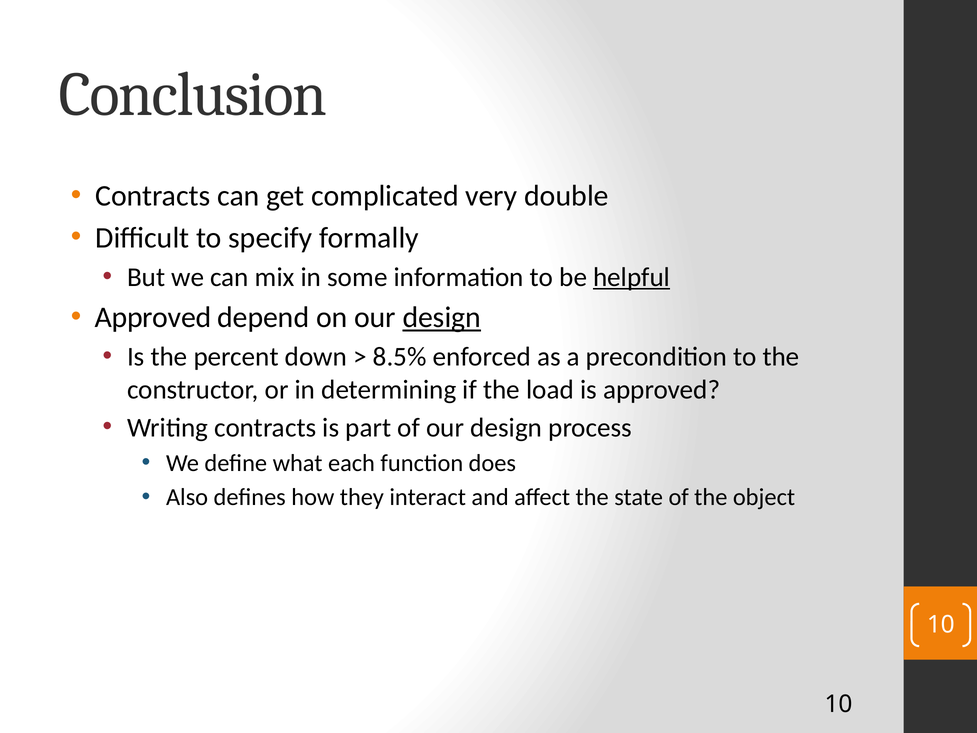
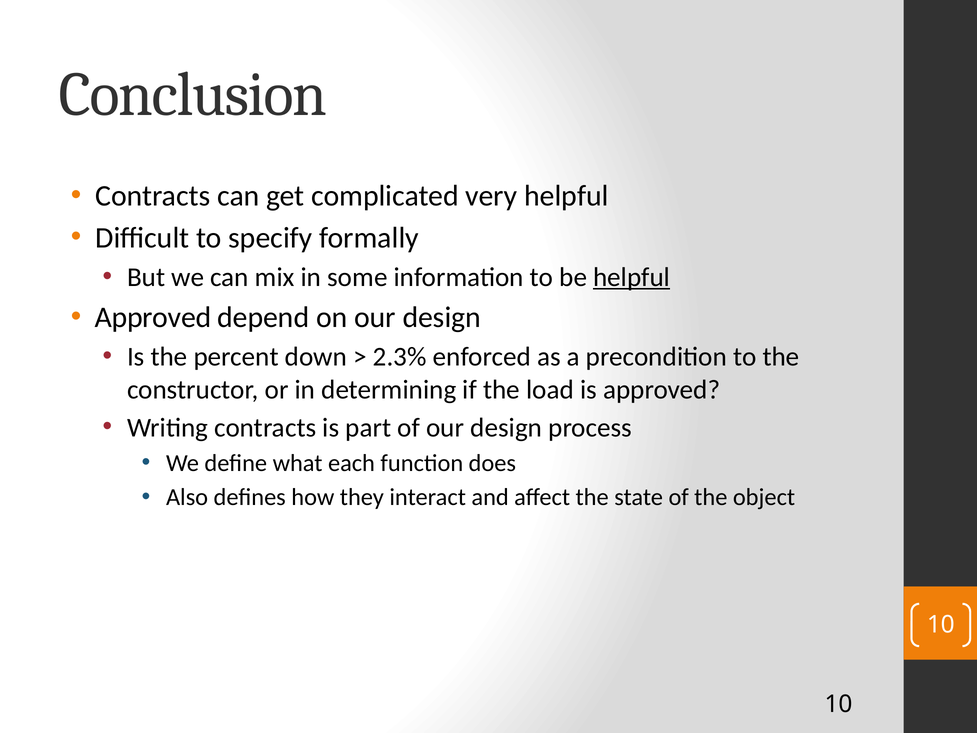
very double: double -> helpful
design at (442, 317) underline: present -> none
8.5%: 8.5% -> 2.3%
